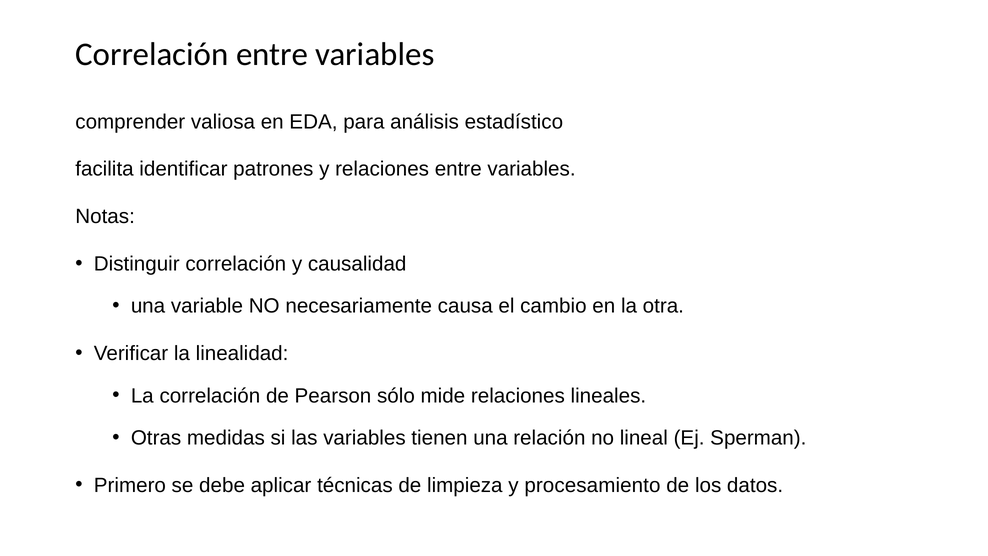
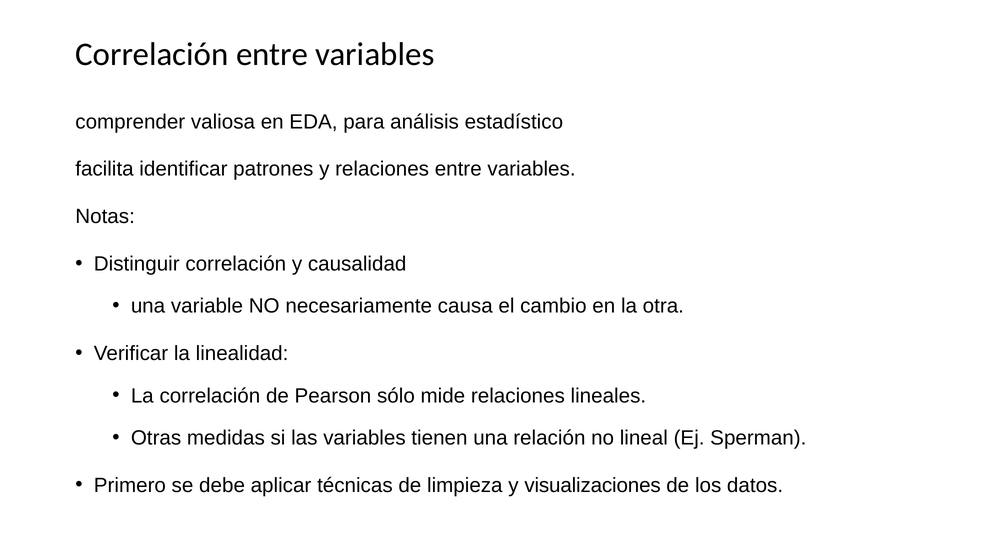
procesamiento: procesamiento -> visualizaciones
